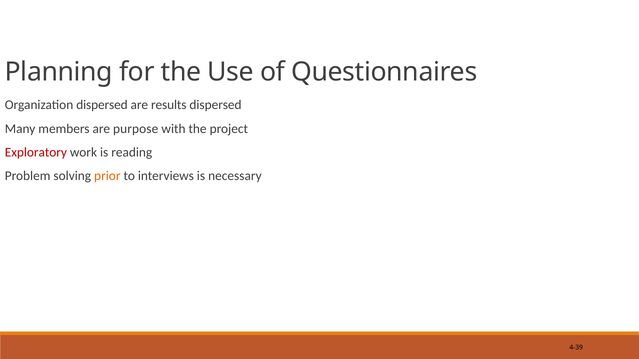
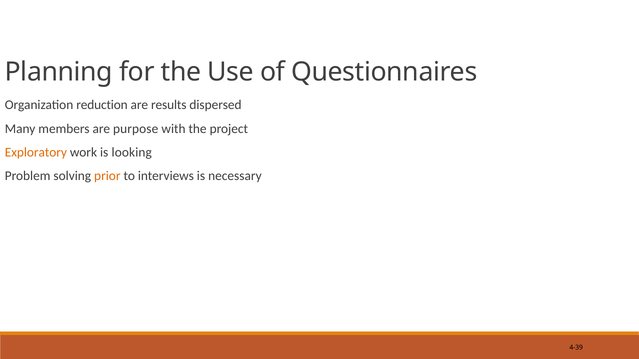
Organization dispersed: dispersed -> reduction
Exploratory colour: red -> orange
reading: reading -> looking
